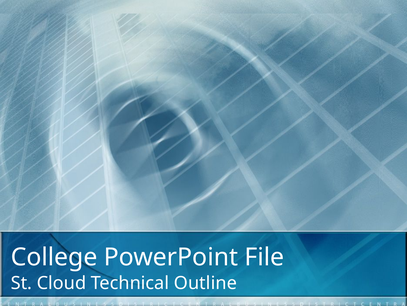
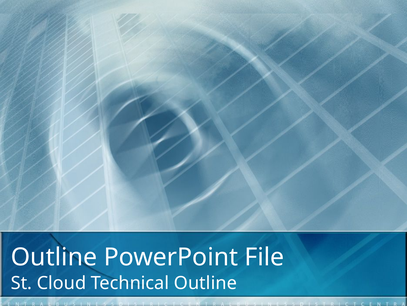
College at (54, 257): College -> Outline
